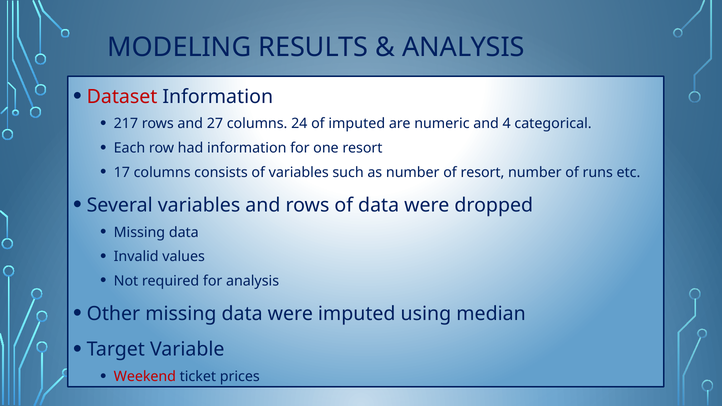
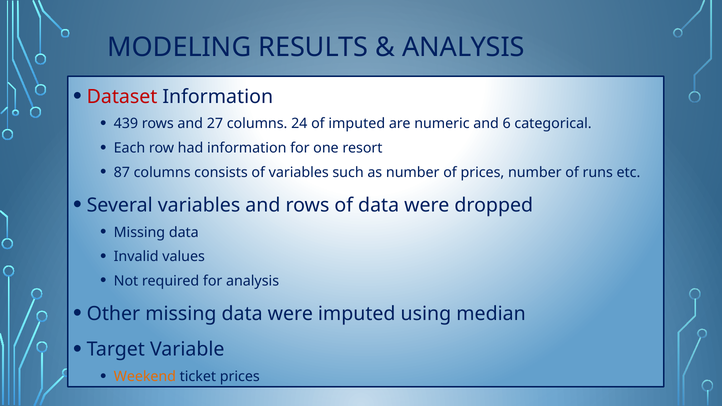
217: 217 -> 439
4: 4 -> 6
17: 17 -> 87
of resort: resort -> prices
Weekend colour: red -> orange
